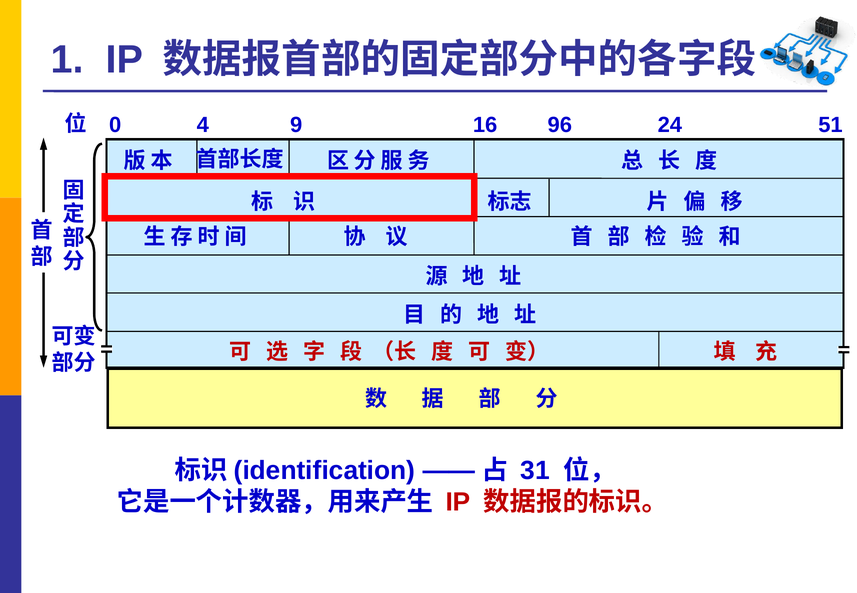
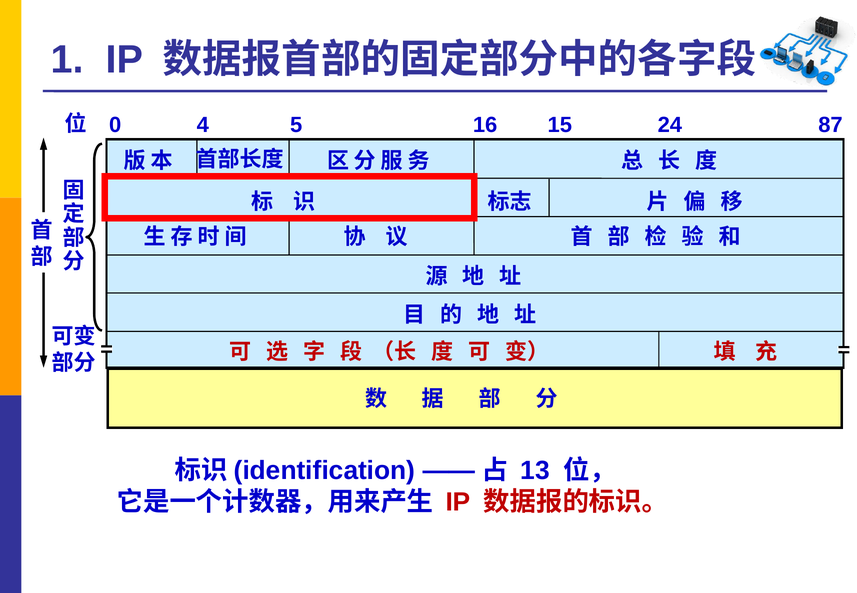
9: 9 -> 5
96: 96 -> 15
51: 51 -> 87
31: 31 -> 13
